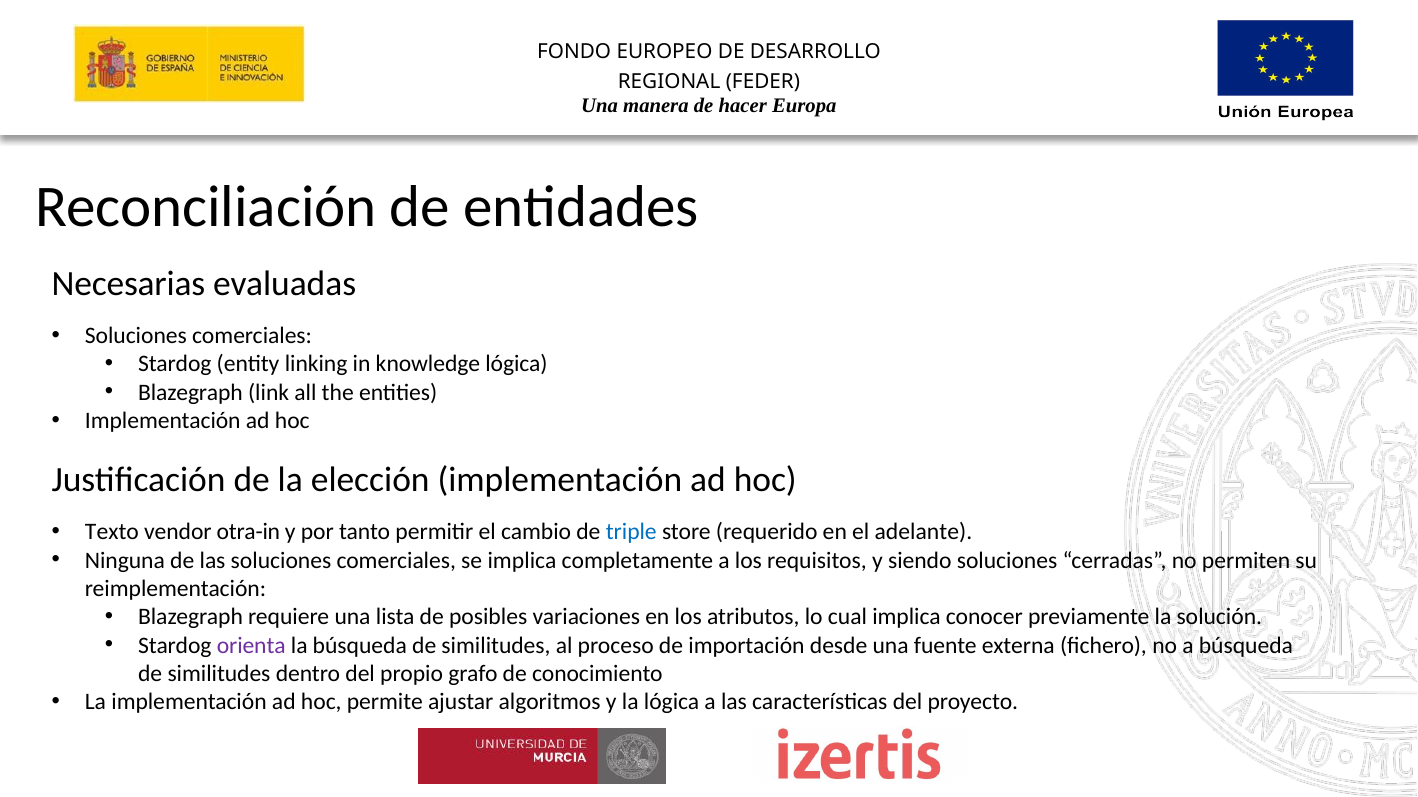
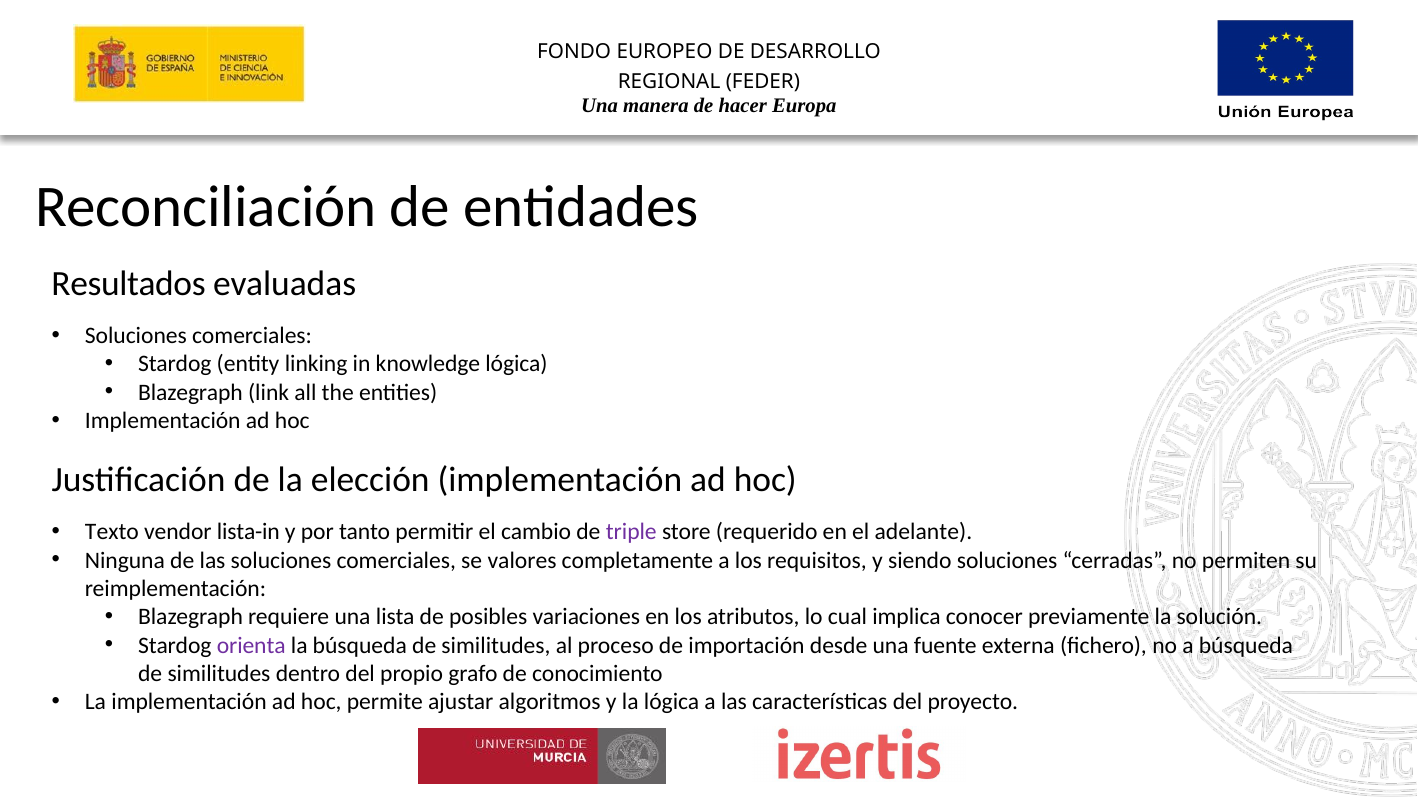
Necesarias: Necesarias -> Resultados
otra-in: otra-in -> lista-in
triple colour: blue -> purple
se implica: implica -> valores
